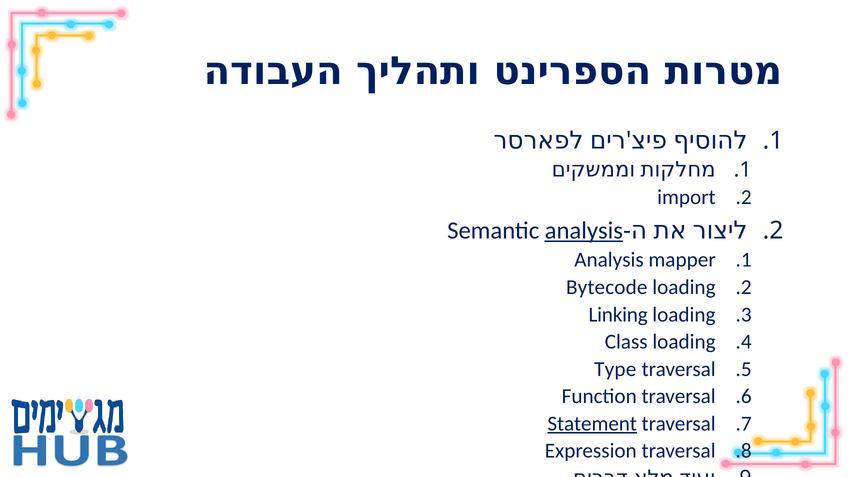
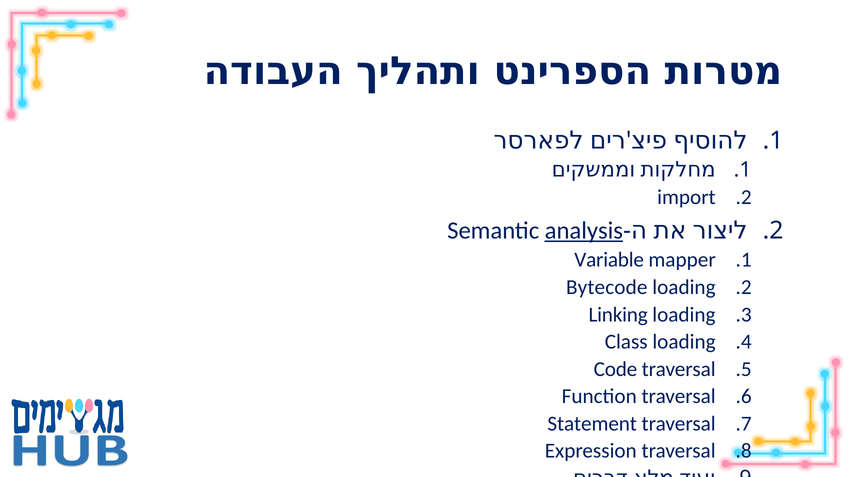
Analysis at (609, 260): Analysis -> Variable
Type: Type -> Code
Statement underline: present -> none
